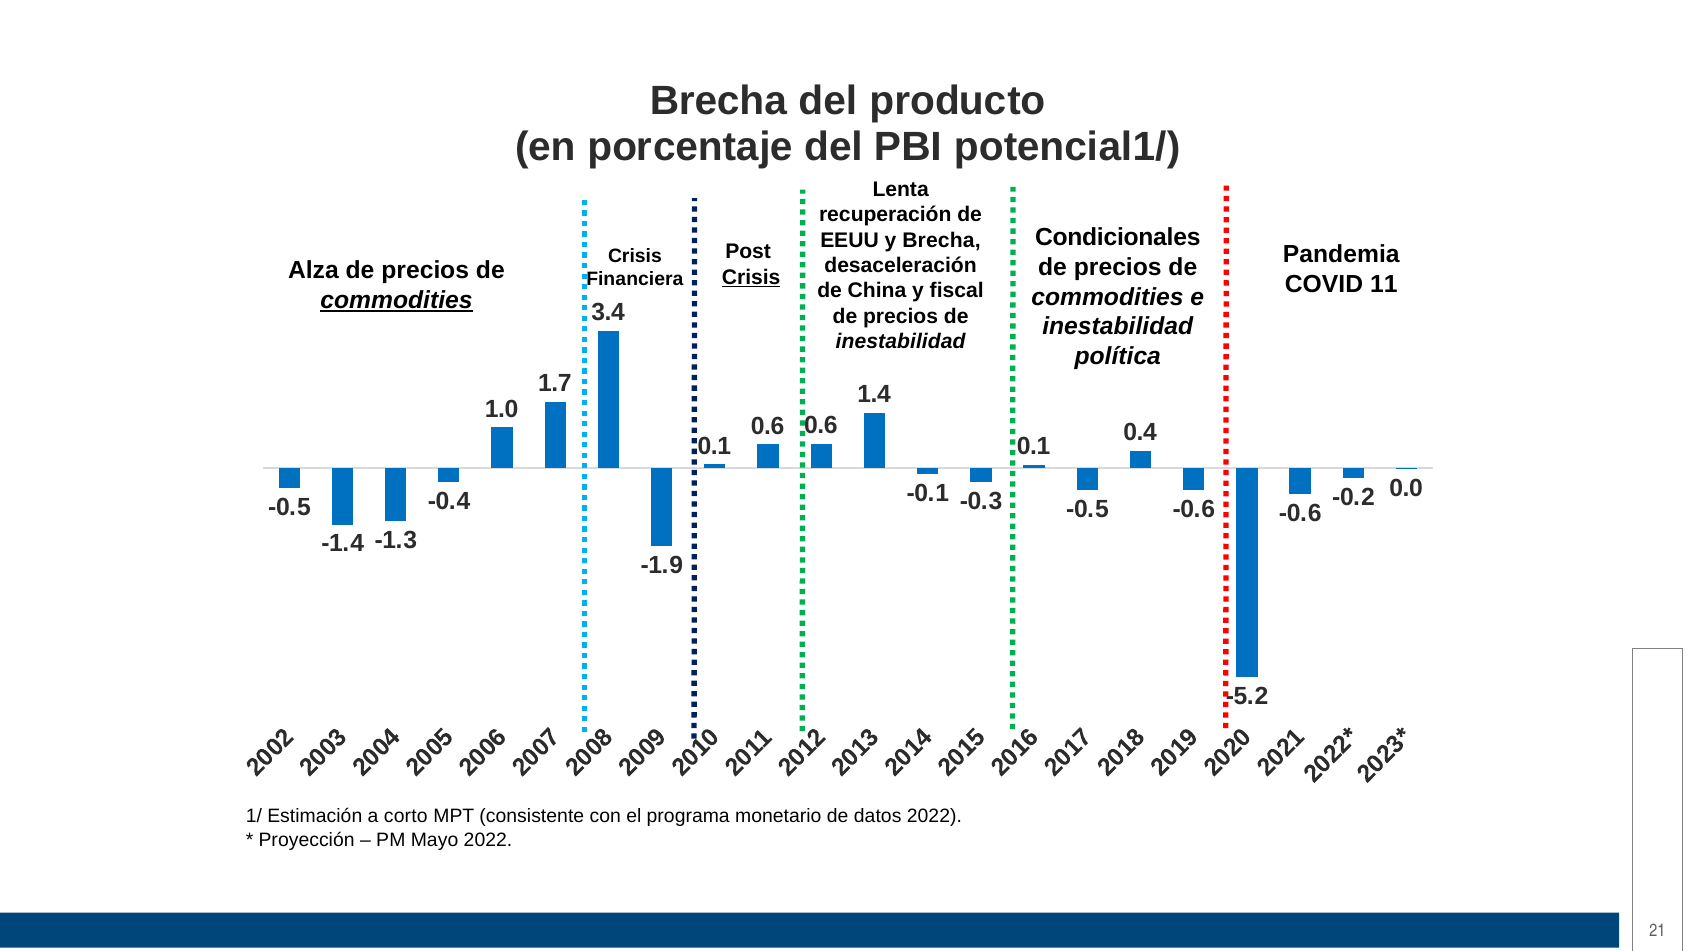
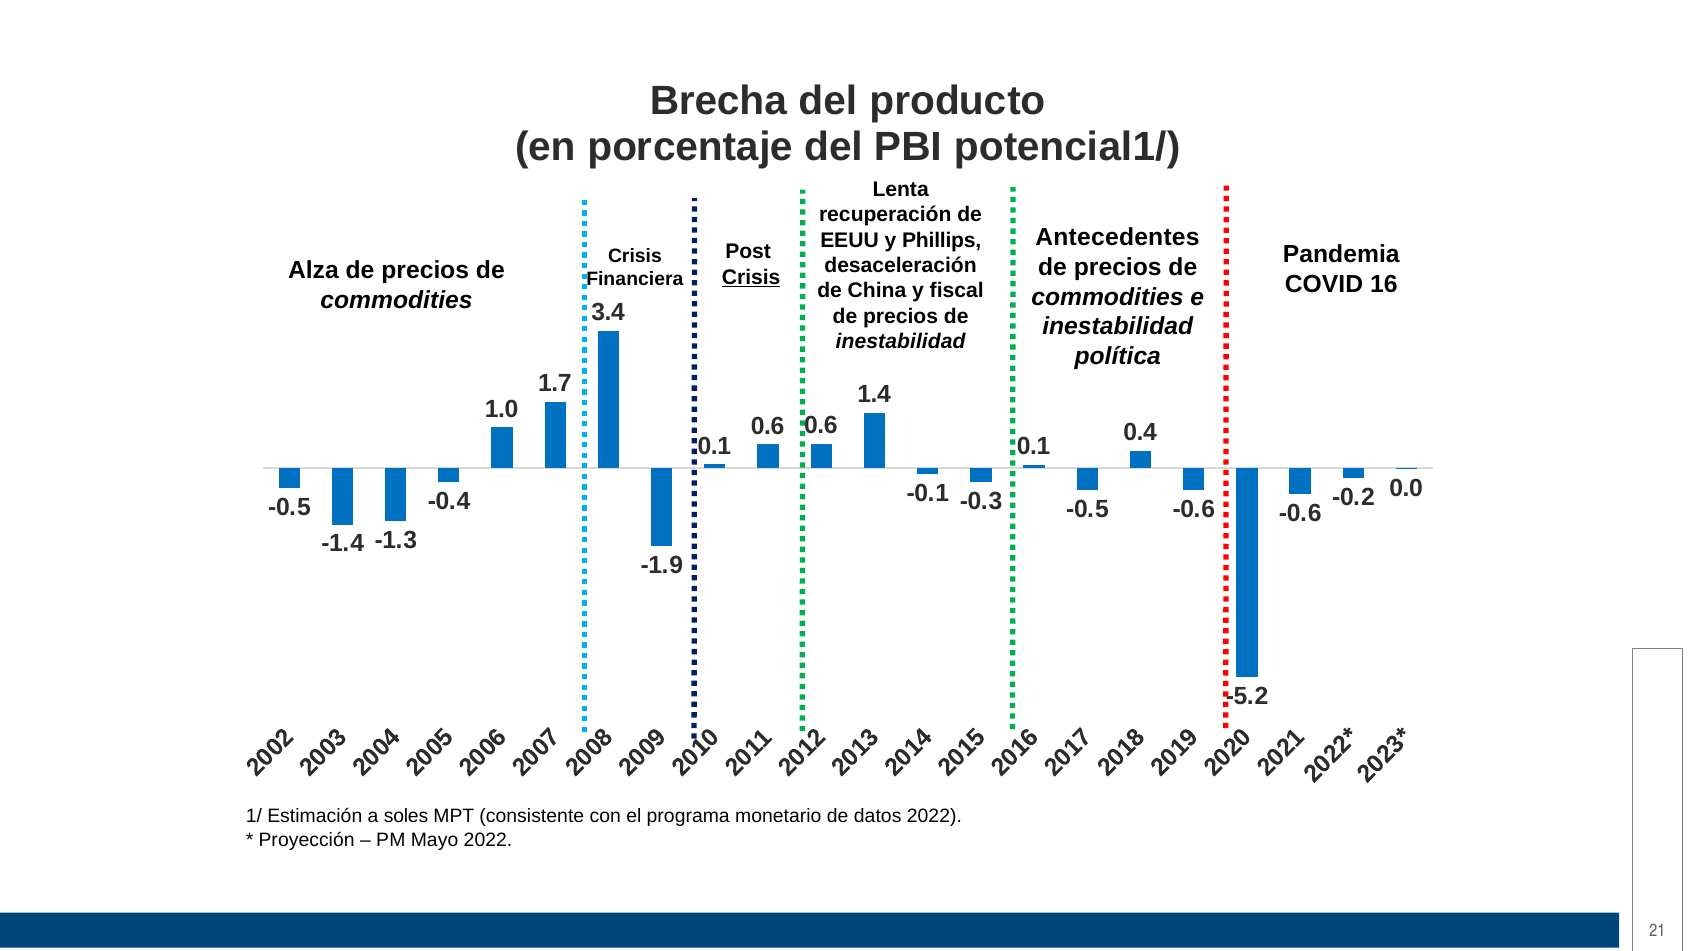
Condicionales: Condicionales -> Antecedentes
y Brecha: Brecha -> Phillips
11: 11 -> 16
commodities at (397, 300) underline: present -> none
corto: corto -> soles
